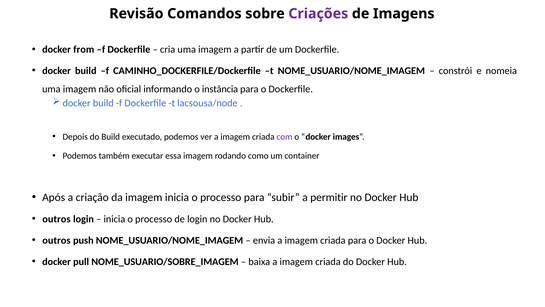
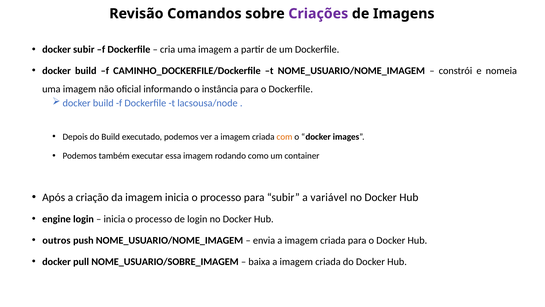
docker from: from -> subir
com colour: purple -> orange
permitir: permitir -> variável
outros at (56, 219): outros -> engine
